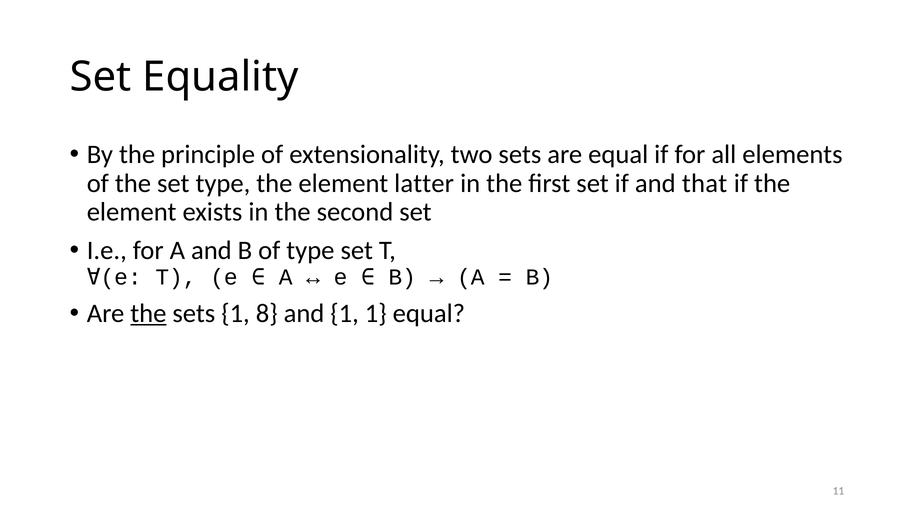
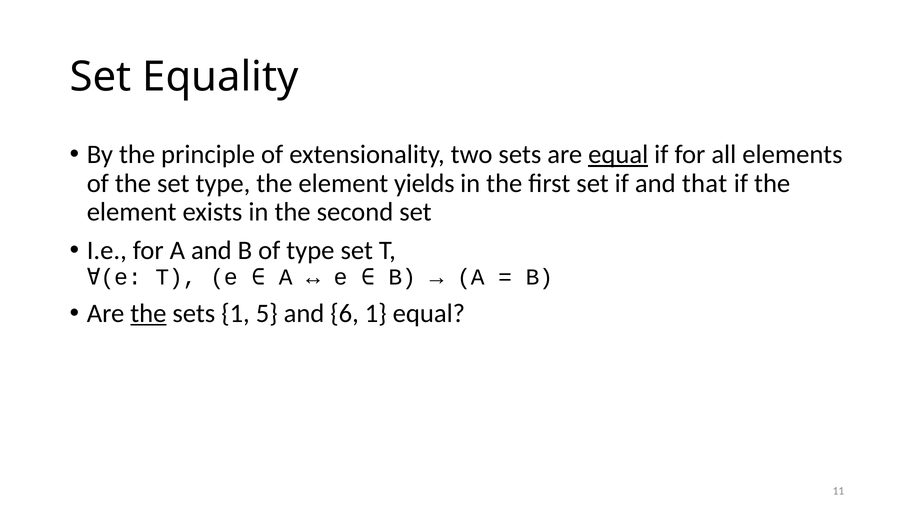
equal at (618, 155) underline: none -> present
latter: latter -> yields
8: 8 -> 5
and 1: 1 -> 6
